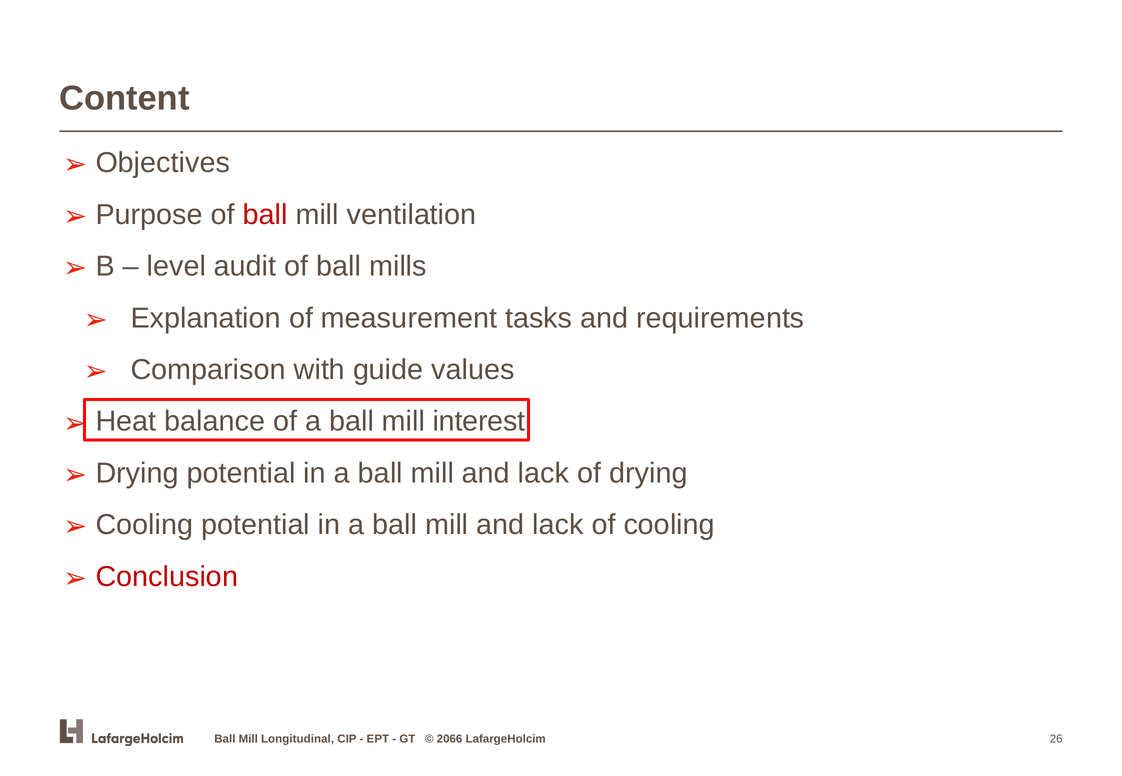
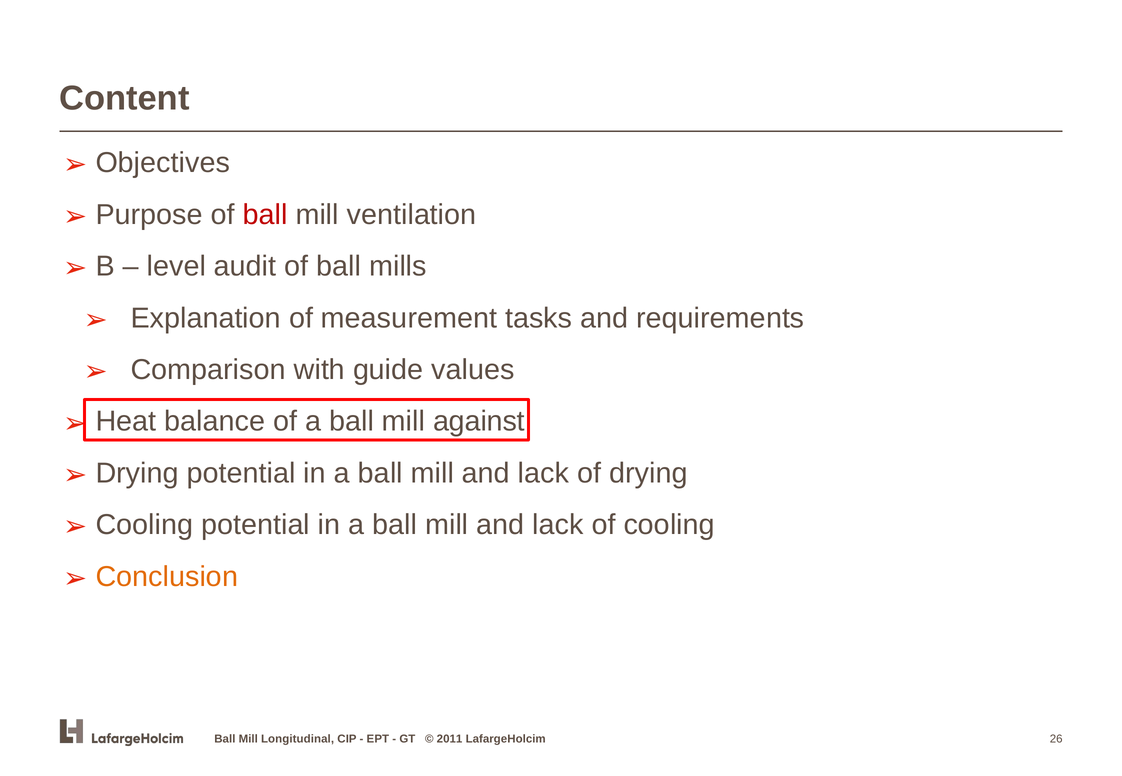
interest: interest -> against
Conclusion colour: red -> orange
2066: 2066 -> 2011
